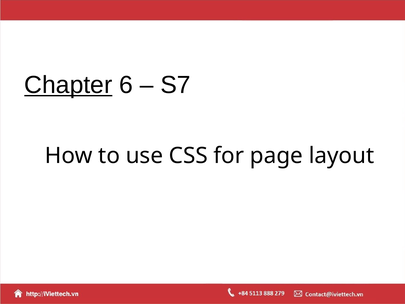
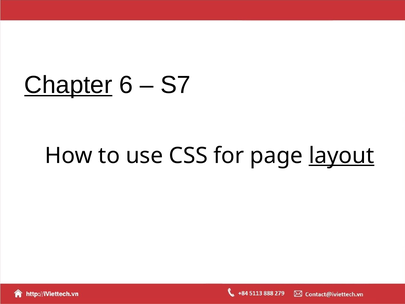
layout underline: none -> present
